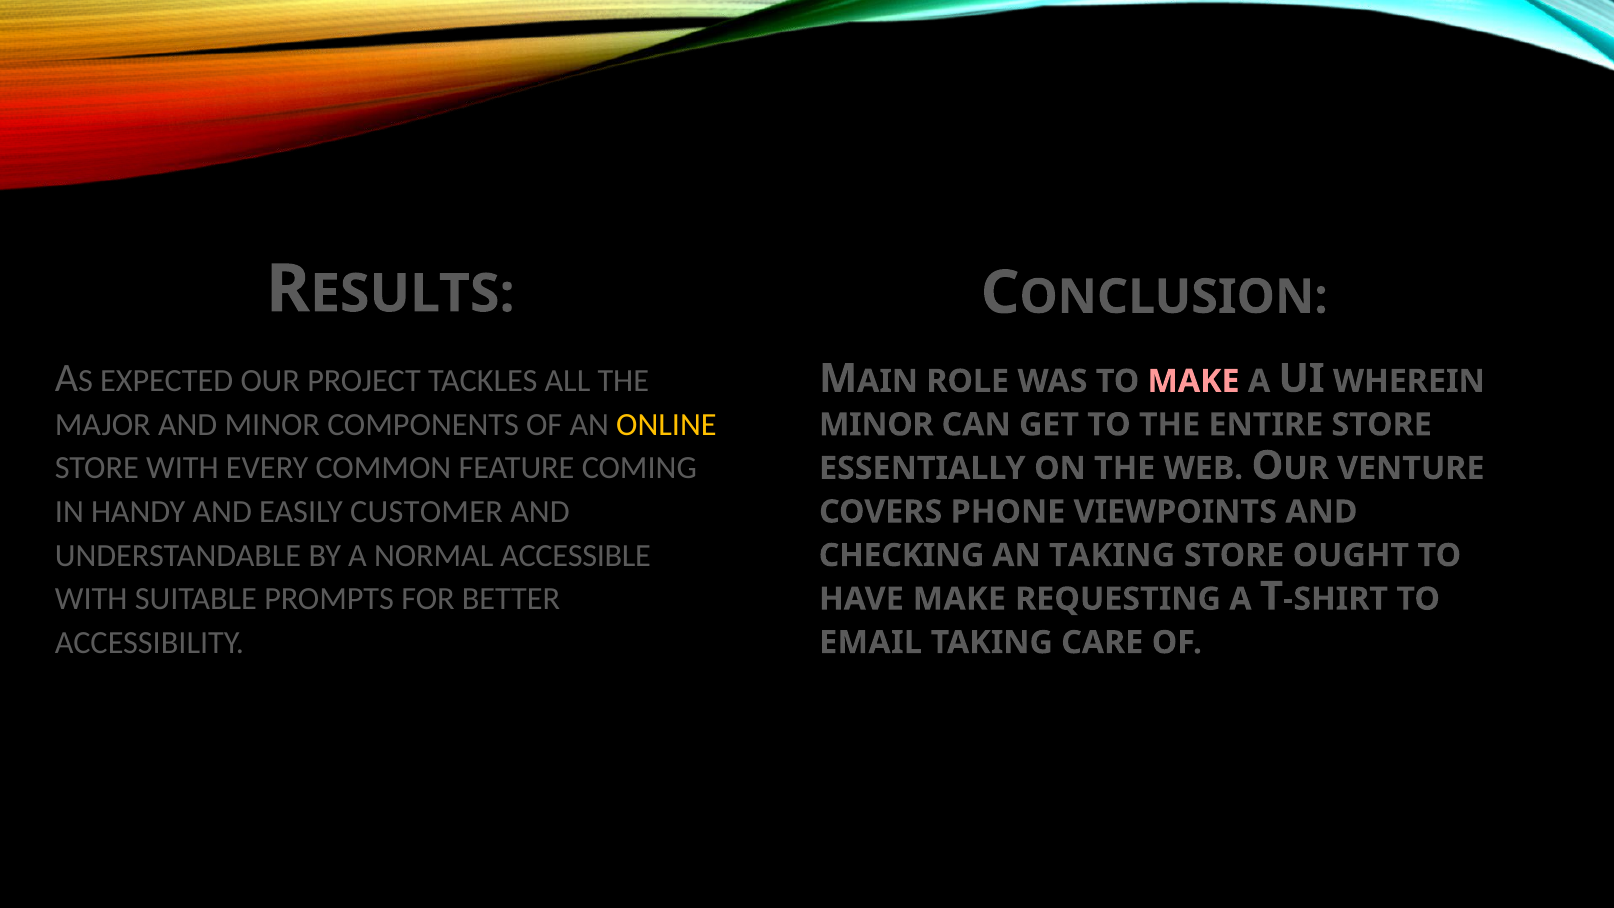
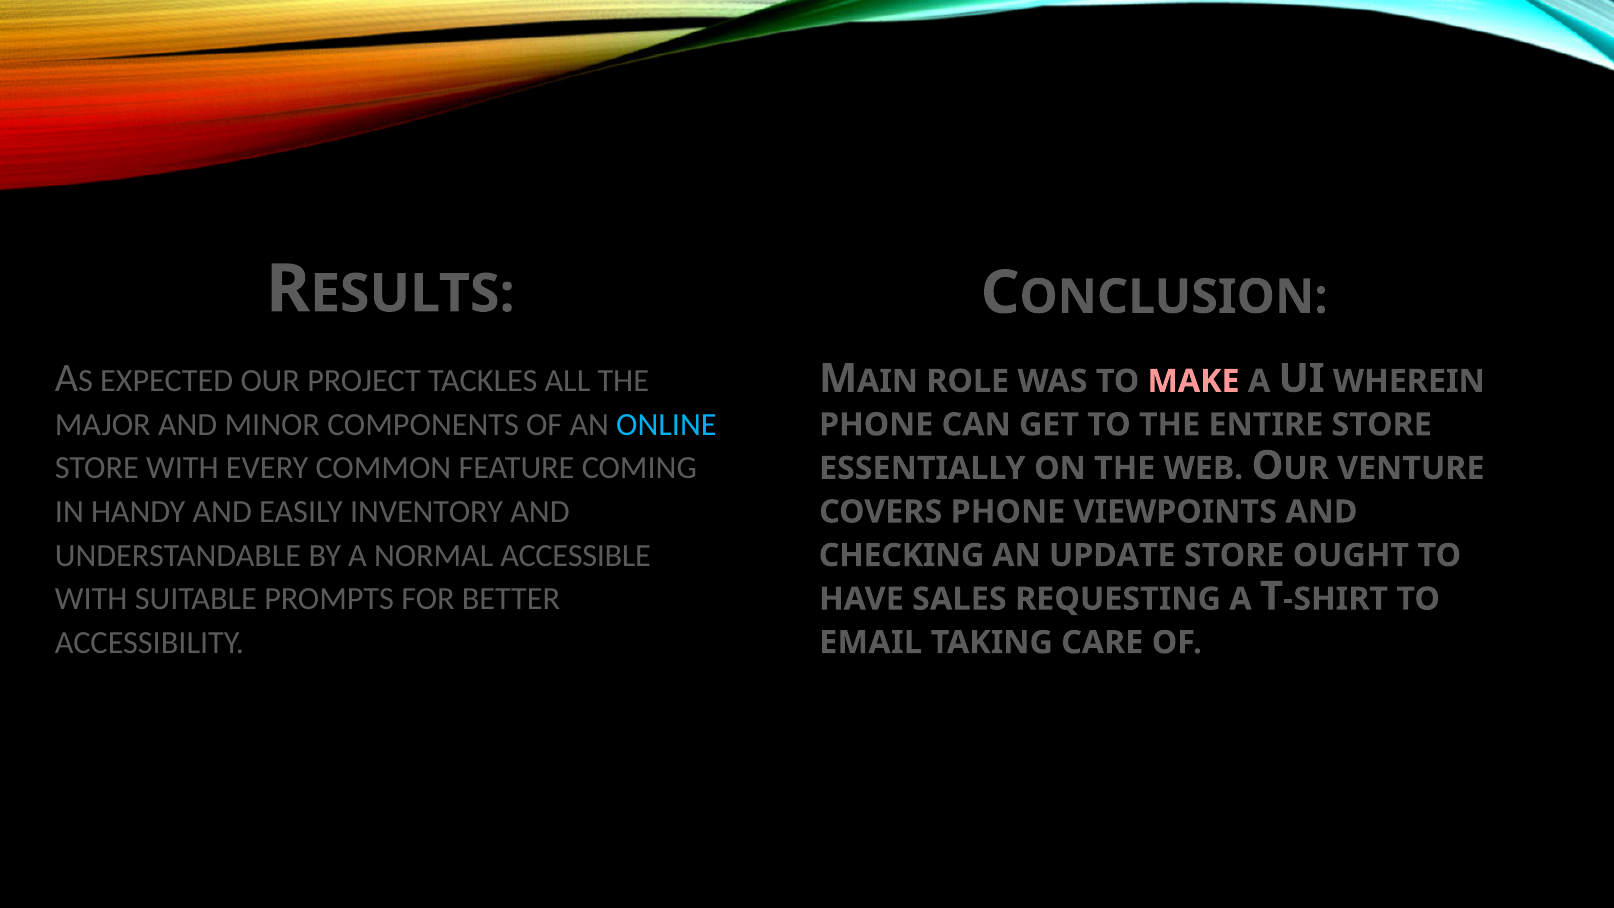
ONLINE colour: yellow -> light blue
MINOR at (876, 425): MINOR -> PHONE
CUSTOMER: CUSTOMER -> INVENTORY
AN TAKING: TAKING -> UPDATE
HAVE MAKE: MAKE -> SALES
